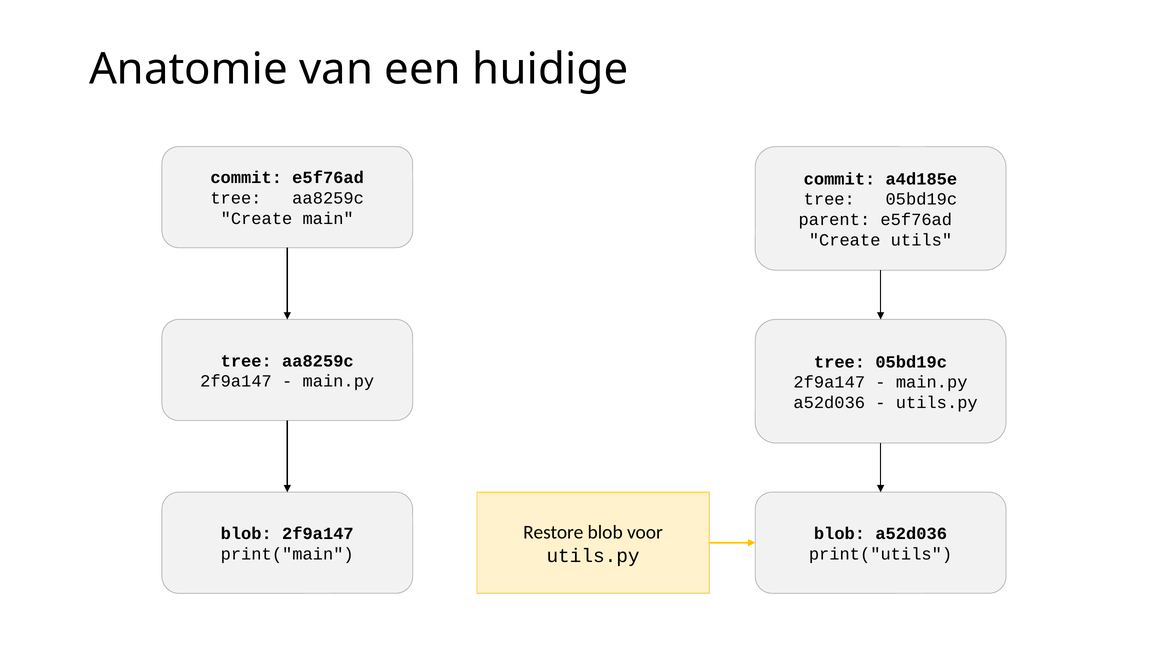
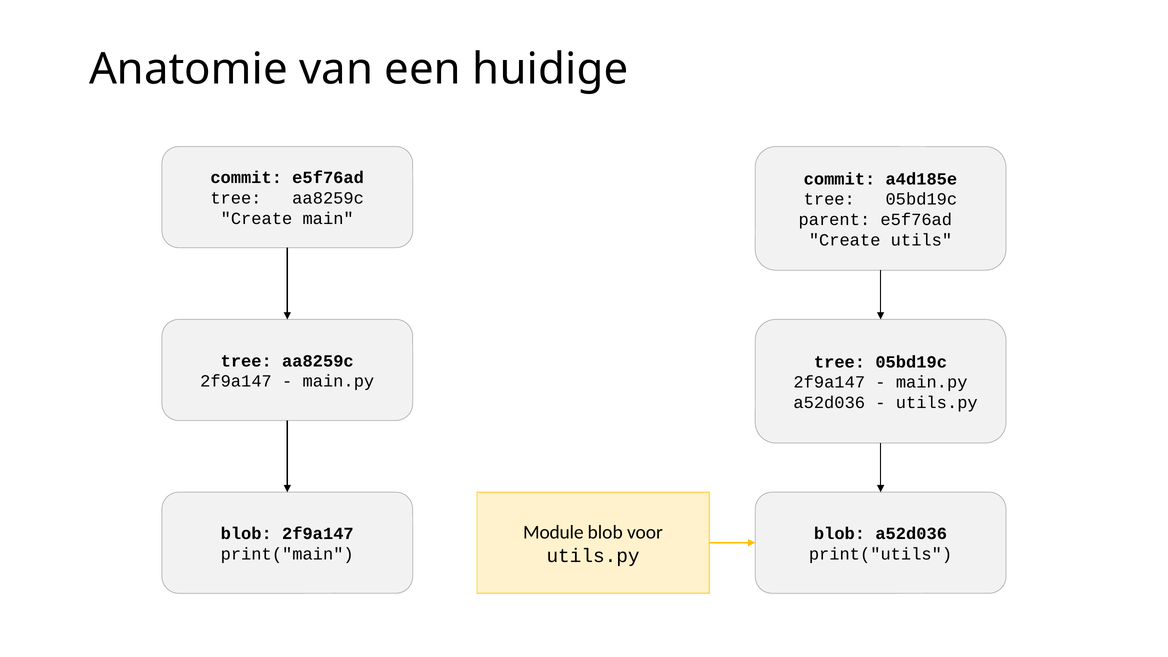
Restore: Restore -> Module
